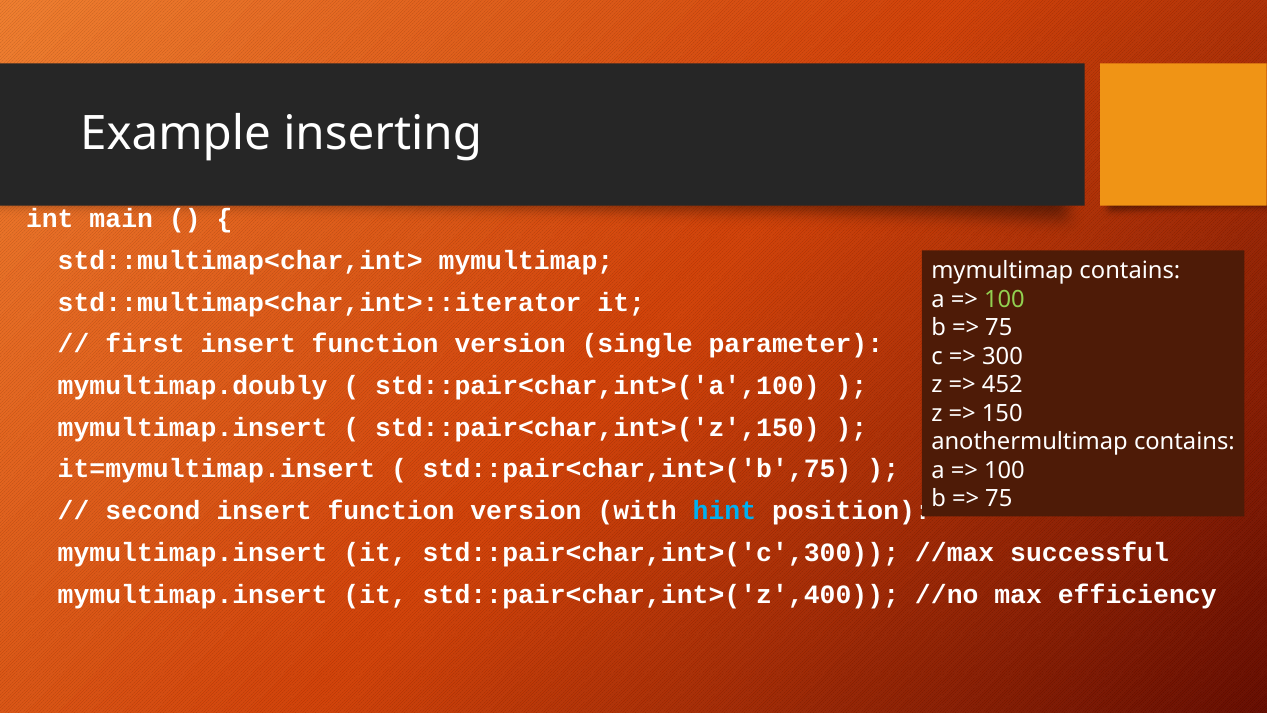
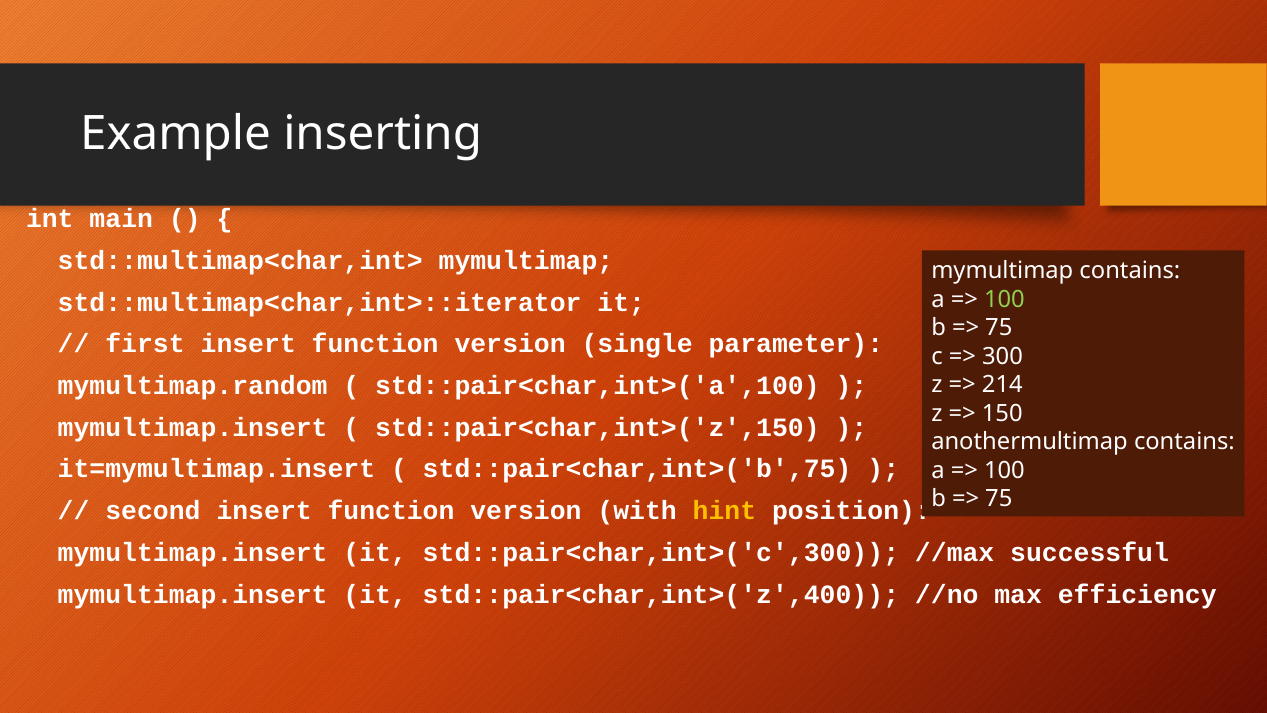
mymultimap.doubly: mymultimap.doubly -> mymultimap.random
452: 452 -> 214
hint colour: light blue -> yellow
